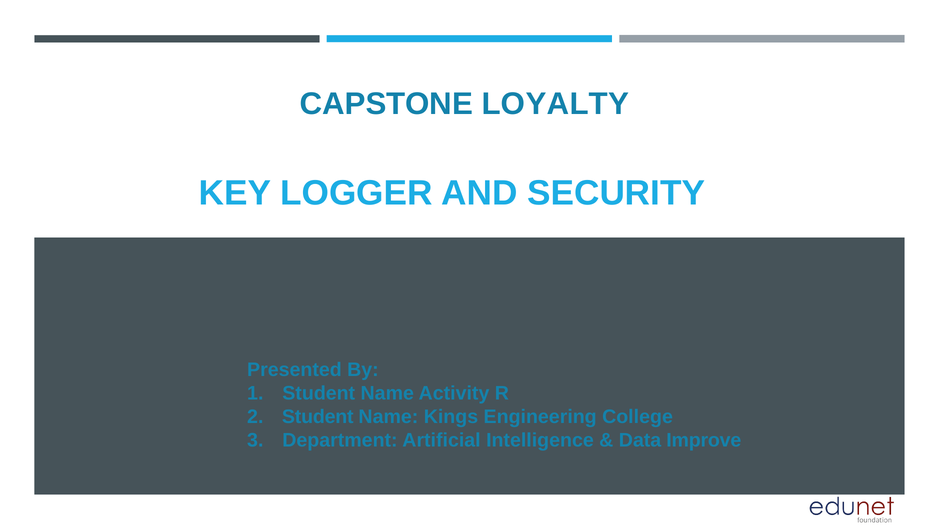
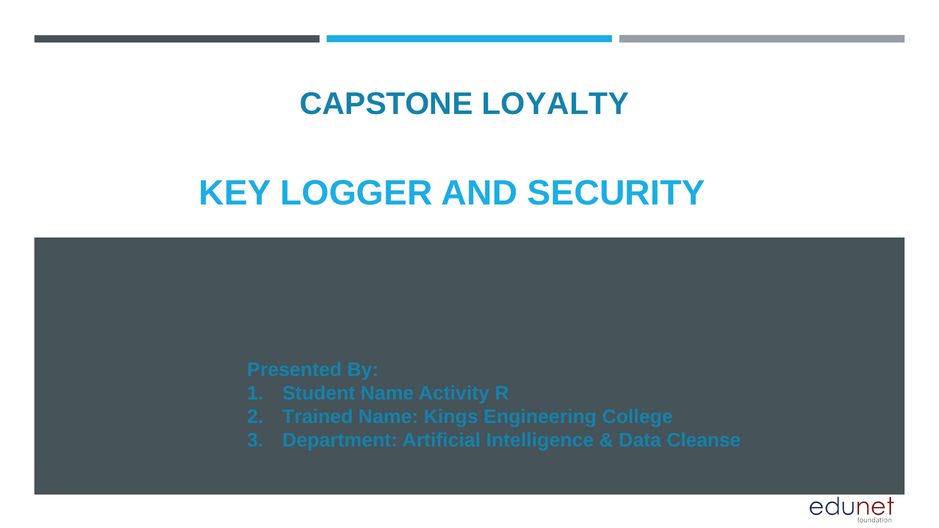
Student at (318, 417): Student -> Trained
Improve: Improve -> Cleanse
